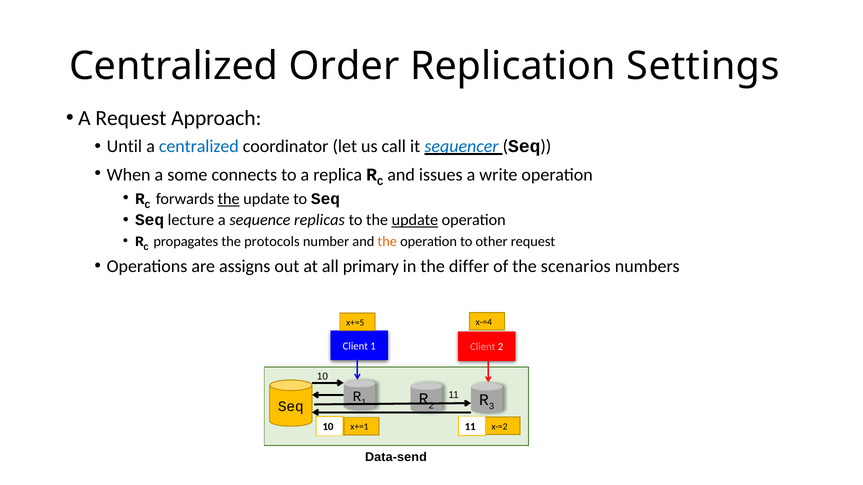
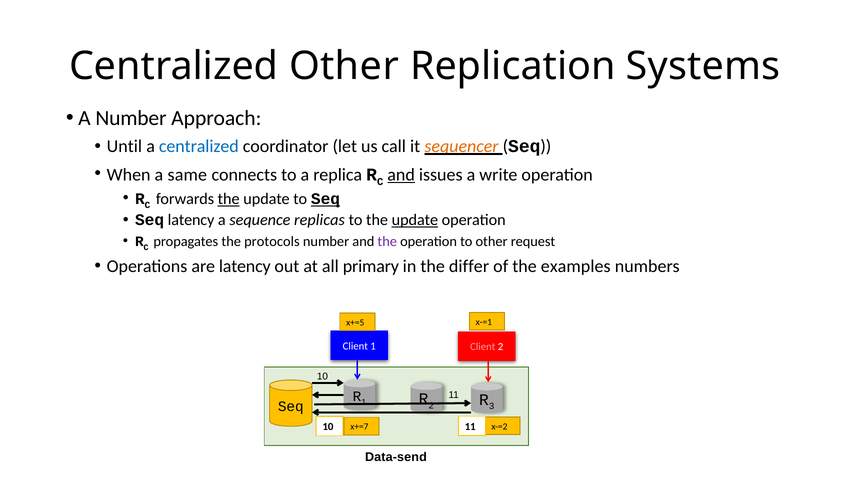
Centralized Order: Order -> Other
Settings: Settings -> Systems
A Request: Request -> Number
sequencer colour: blue -> orange
some: some -> same
and at (401, 175) underline: none -> present
Seq at (326, 199) underline: none -> present
Seq lecture: lecture -> latency
the at (387, 242) colour: orange -> purple
are assigns: assigns -> latency
scenarios: scenarios -> examples
x-=4: x-=4 -> x-=1
x+=1: x+=1 -> x+=7
